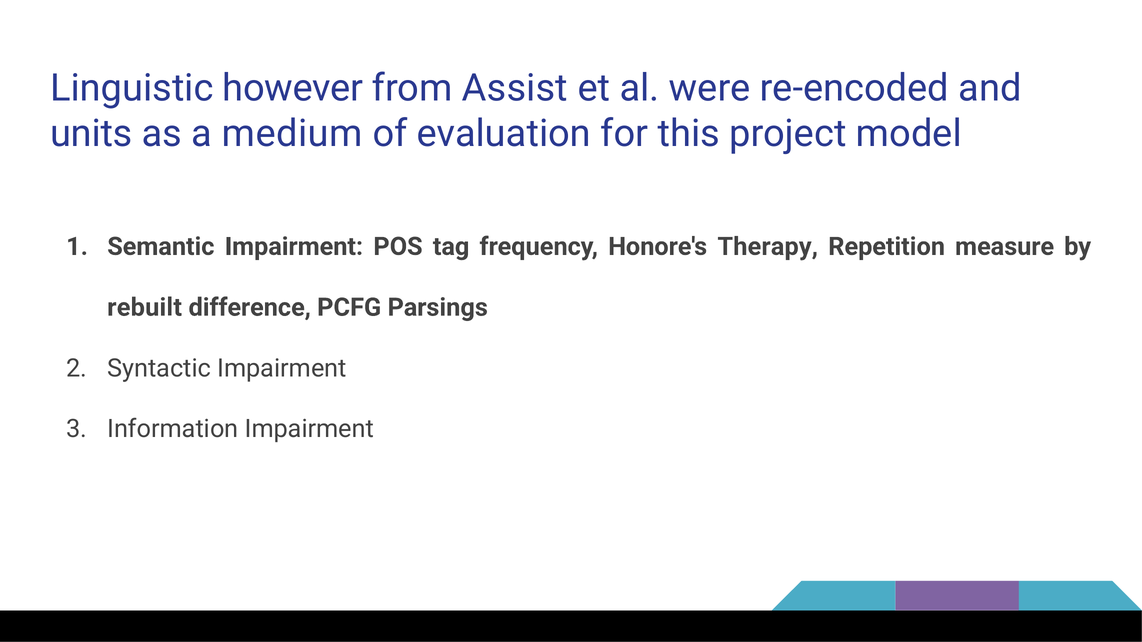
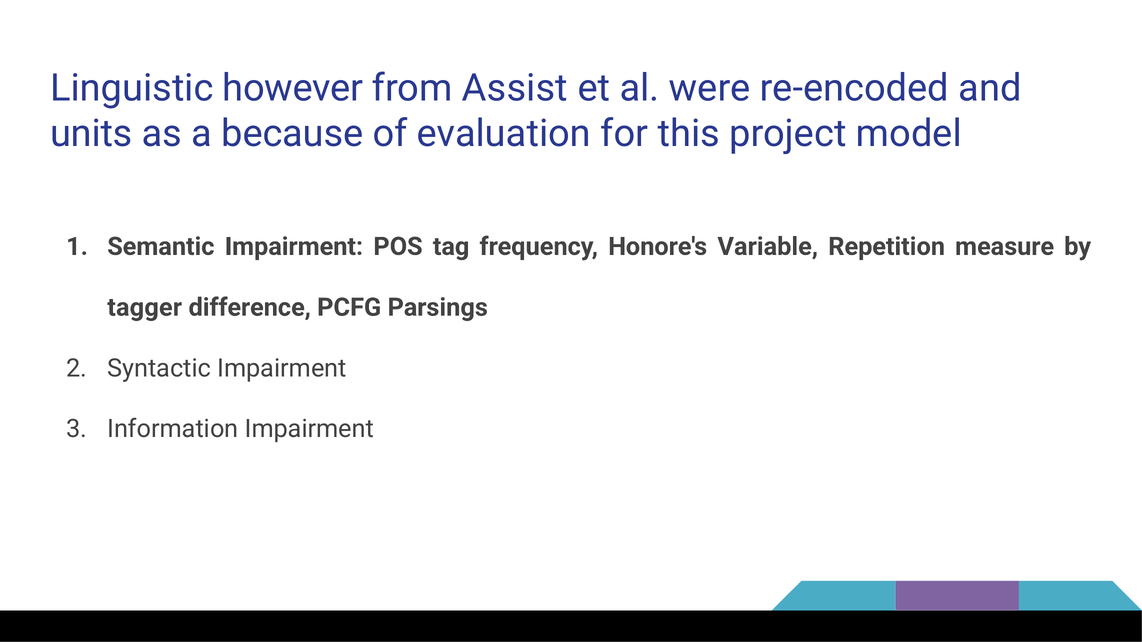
medium: medium -> because
Therapy: Therapy -> Variable
rebuilt: rebuilt -> tagger
